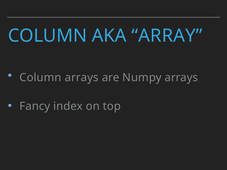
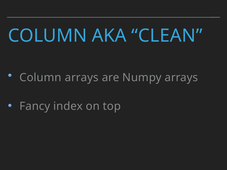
ARRAY: ARRAY -> CLEAN
